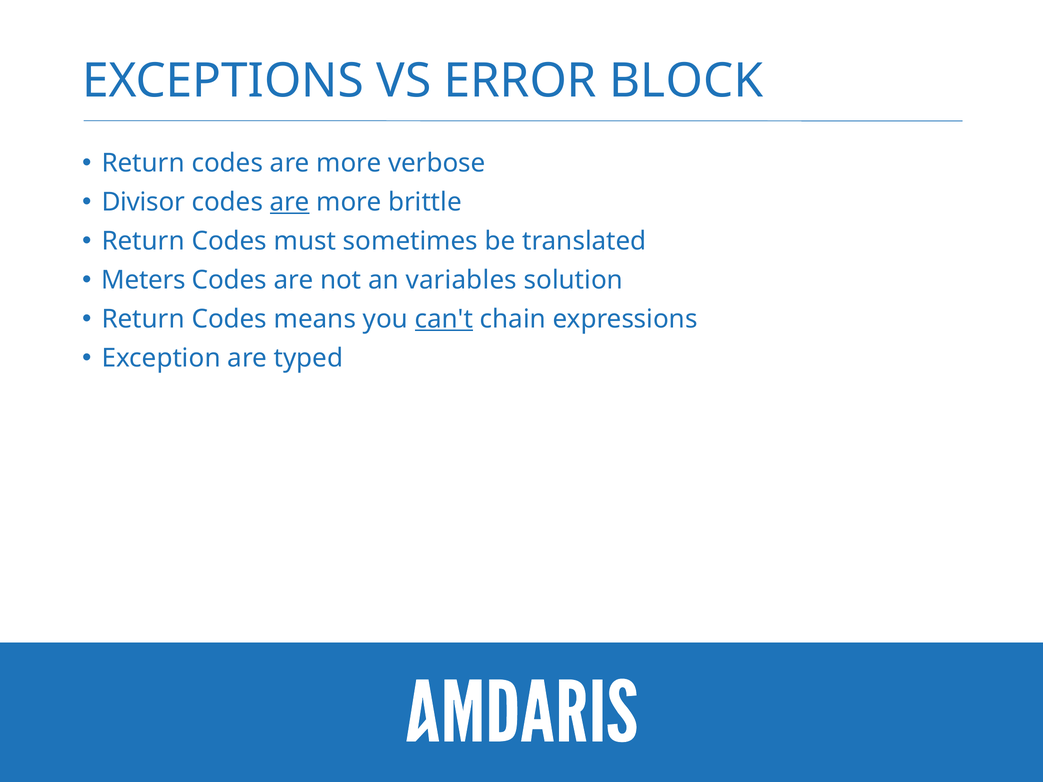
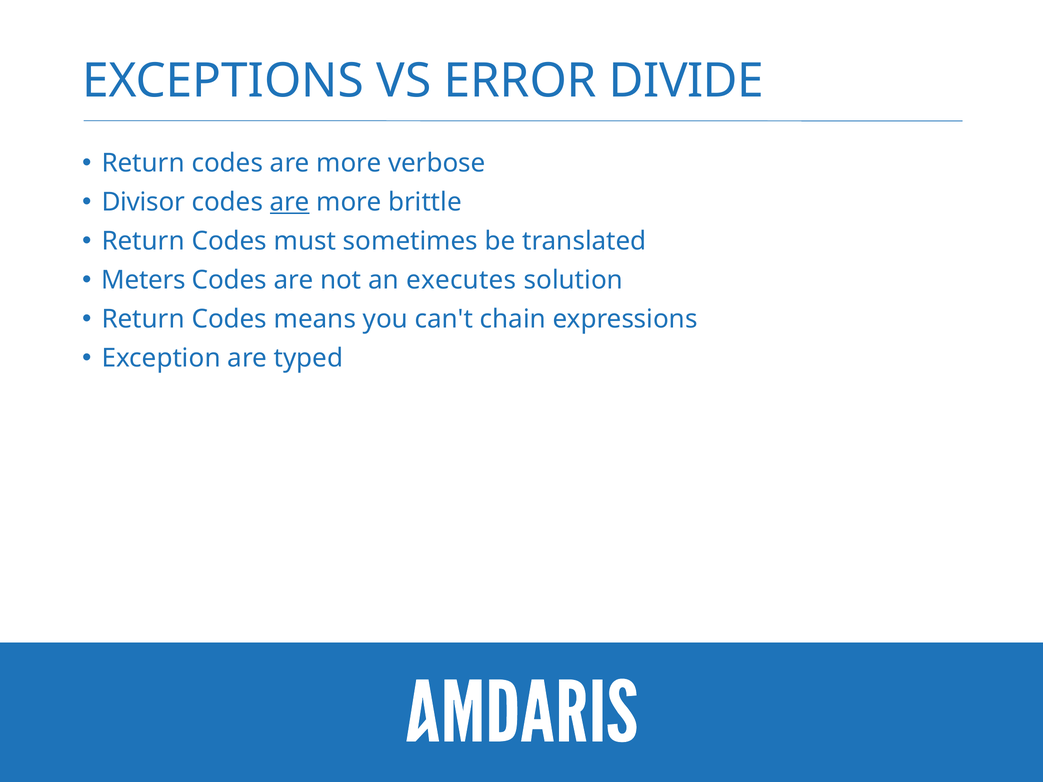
BLOCK: BLOCK -> DIVIDE
variables: variables -> executes
can't underline: present -> none
